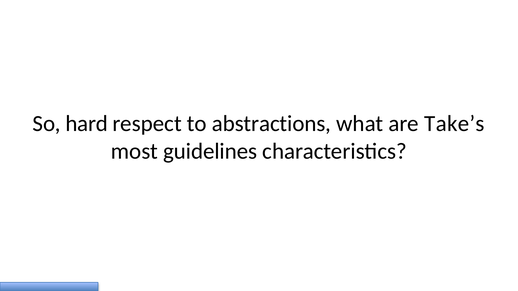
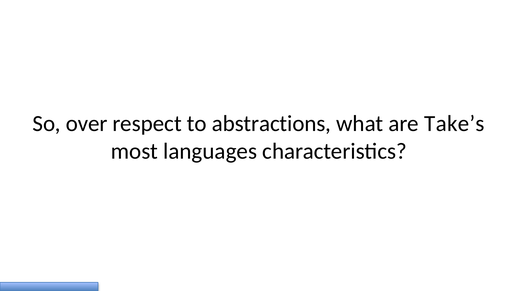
hard: hard -> over
guidelines: guidelines -> languages
